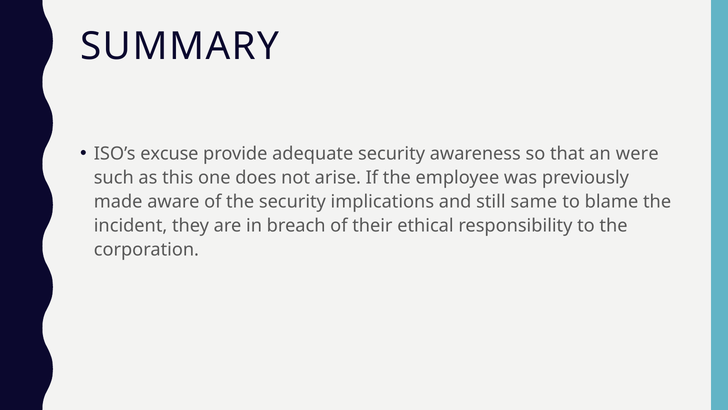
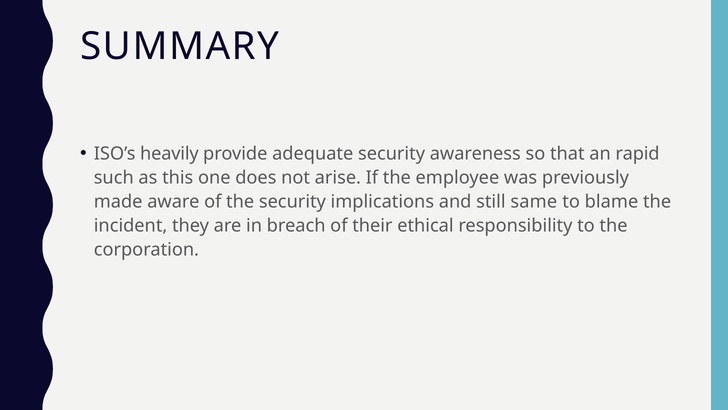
excuse: excuse -> heavily
were: were -> rapid
